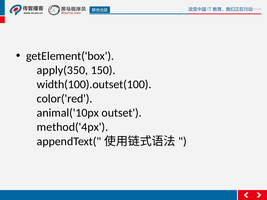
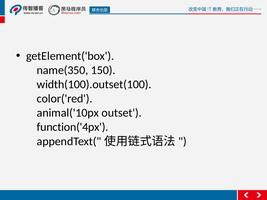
apply(350: apply(350 -> name(350
method('4px: method('4px -> function('4px
